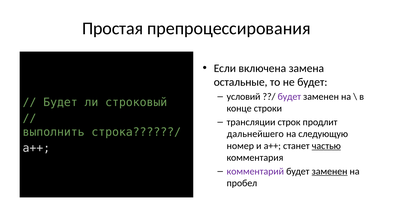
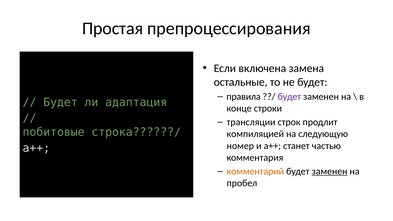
условий: условий -> правила
строковый: строковый -> адаптация
выполнить: выполнить -> побитовые
дальнейшего: дальнейшего -> компиляцией
частью underline: present -> none
комментарий colour: purple -> orange
